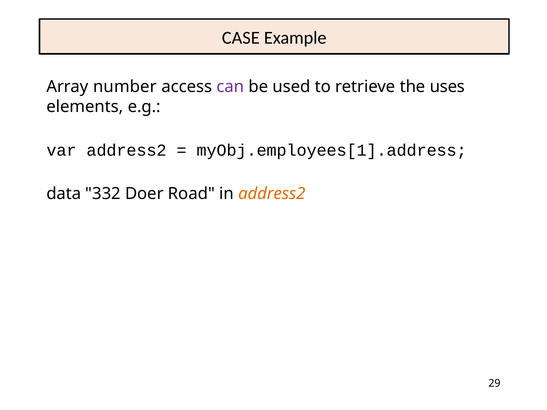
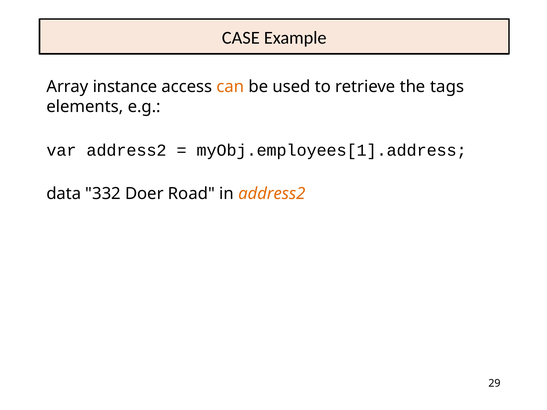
number: number -> instance
can colour: purple -> orange
uses: uses -> tags
